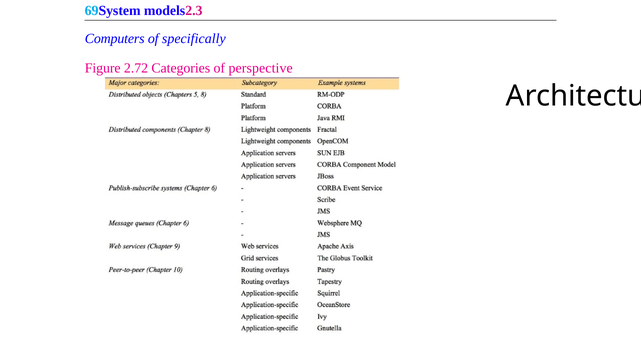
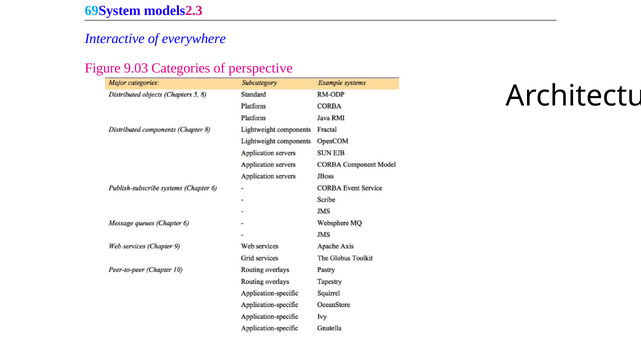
Computers: Computers -> Interactive
specifically: specifically -> everywhere
2.72: 2.72 -> 9.03
